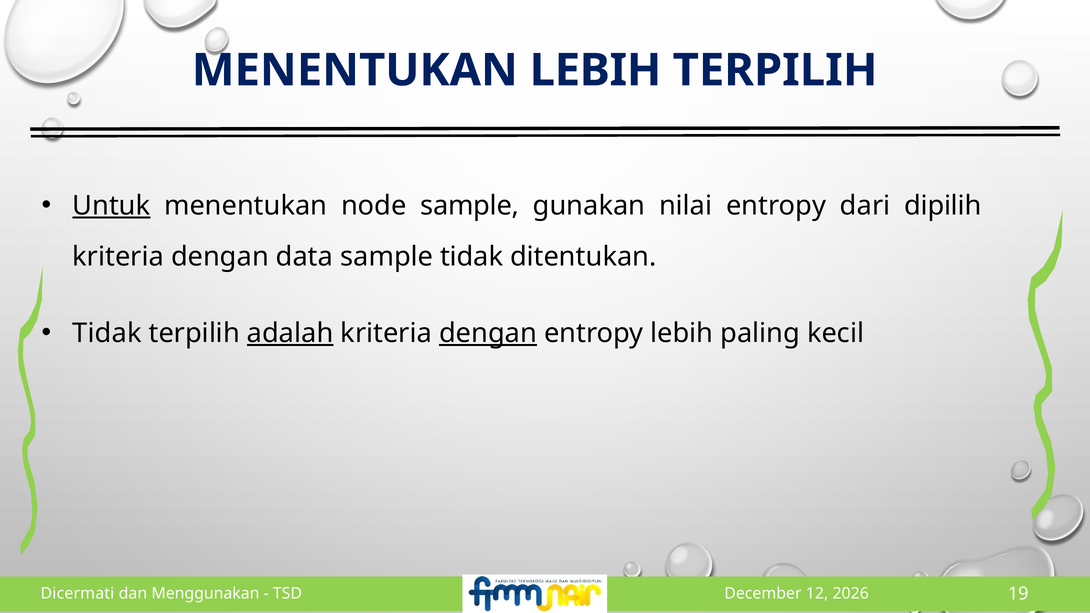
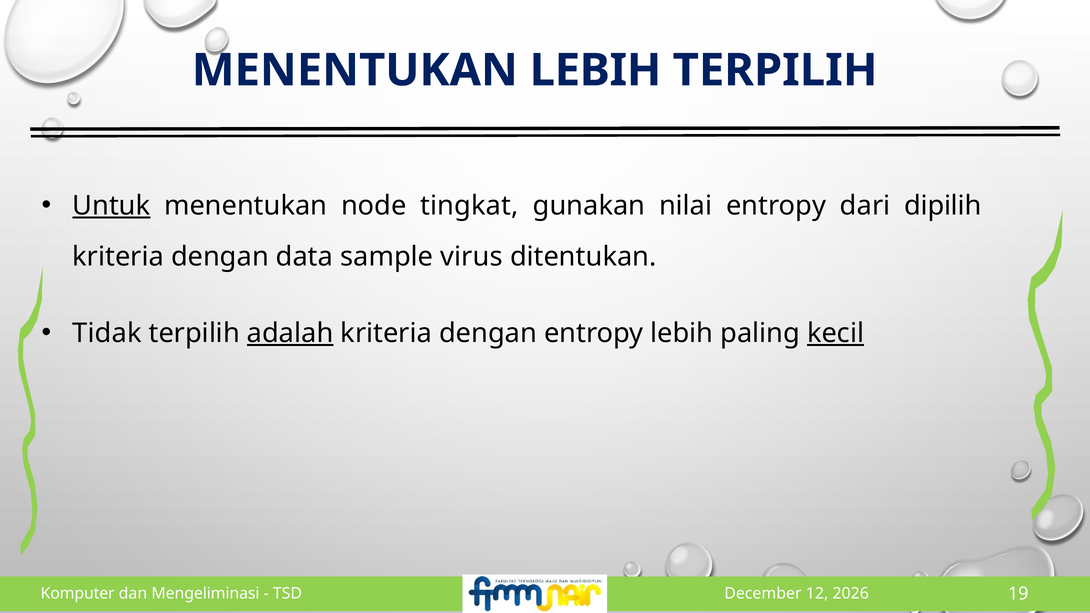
node sample: sample -> tingkat
sample tidak: tidak -> virus
dengan at (488, 333) underline: present -> none
kecil underline: none -> present
Dicermati: Dicermati -> Komputer
Menggunakan: Menggunakan -> Mengeliminasi
